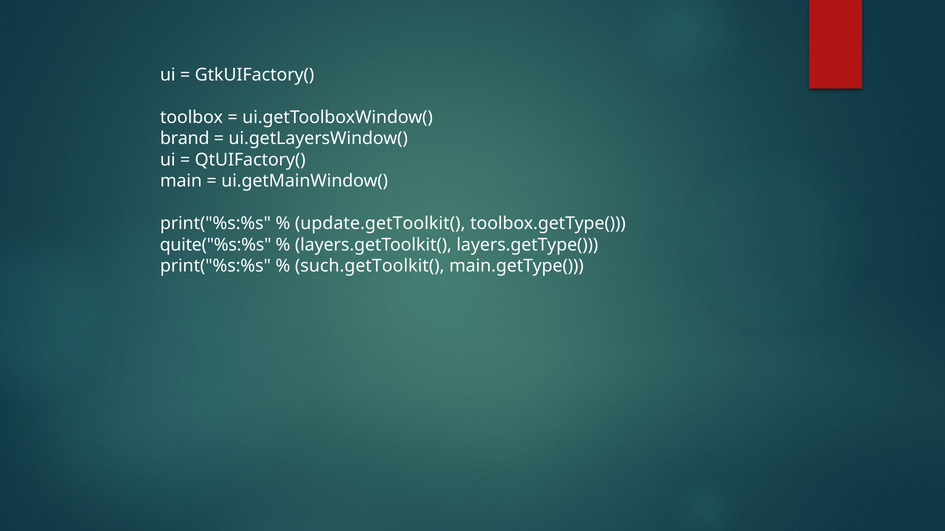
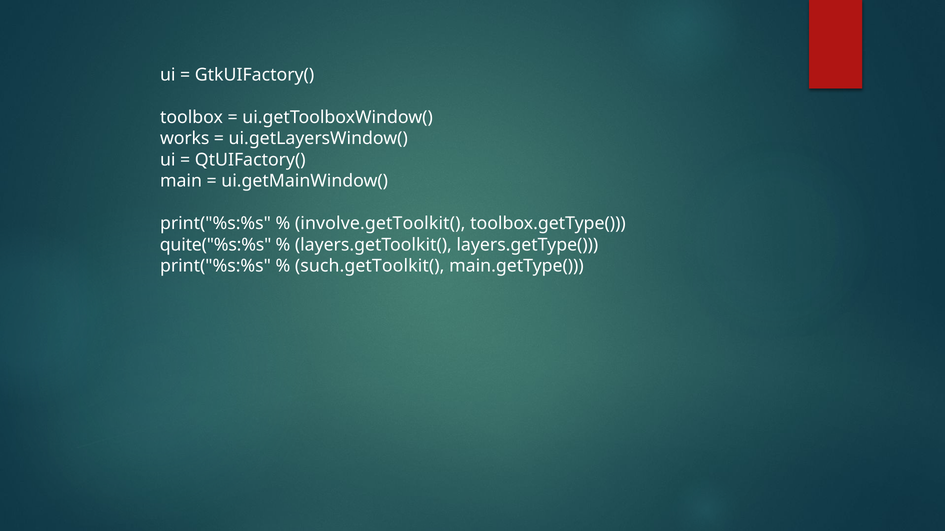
brand: brand -> works
update.getToolkit(: update.getToolkit( -> involve.getToolkit(
